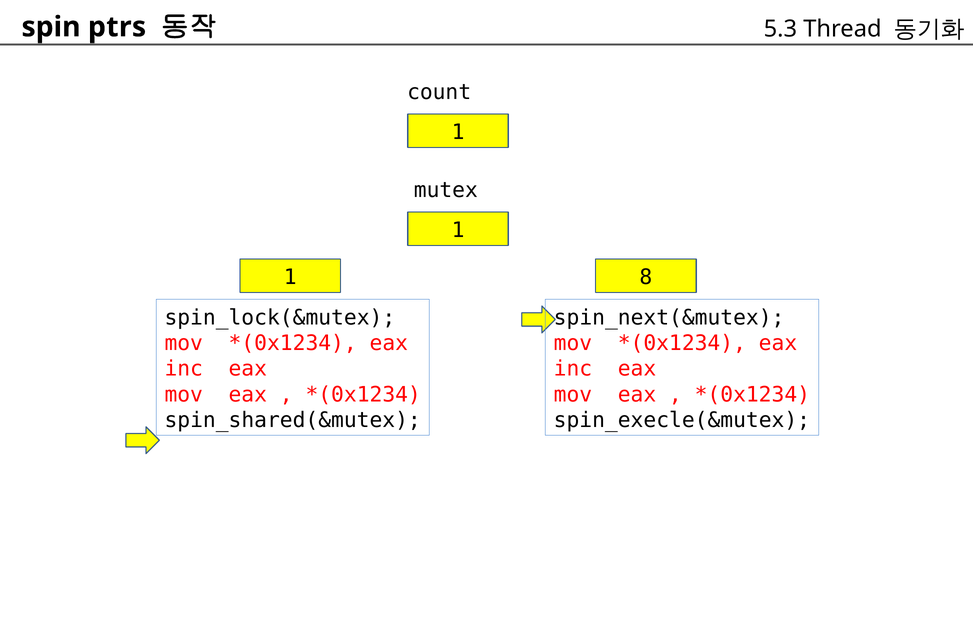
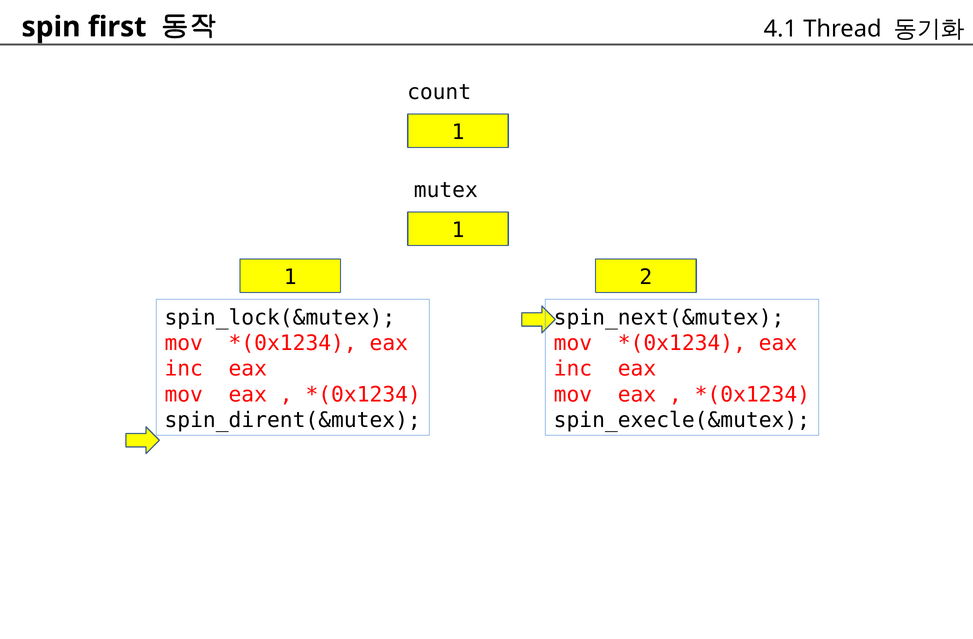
ptrs: ptrs -> first
5.3: 5.3 -> 4.1
8: 8 -> 2
spin_shared(&mutex: spin_shared(&mutex -> spin_dirent(&mutex
